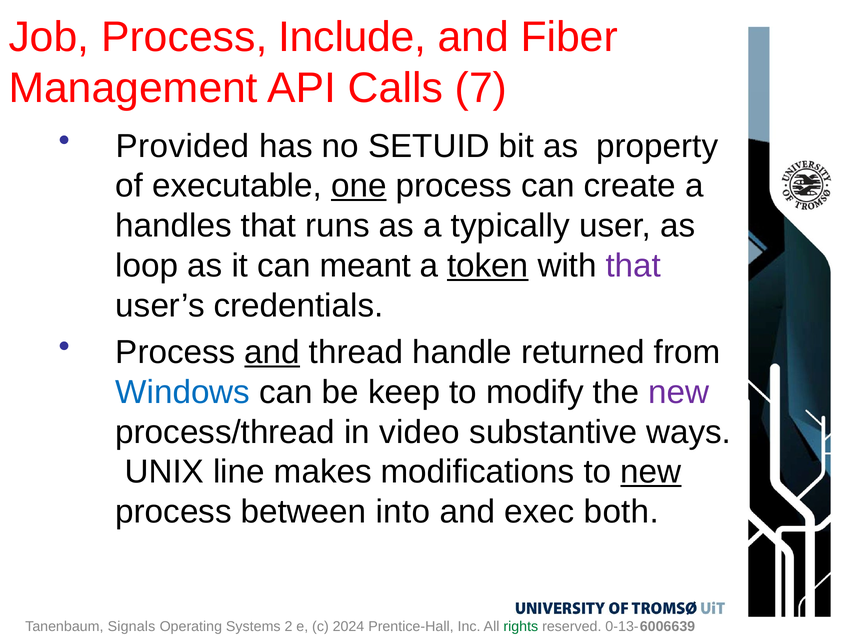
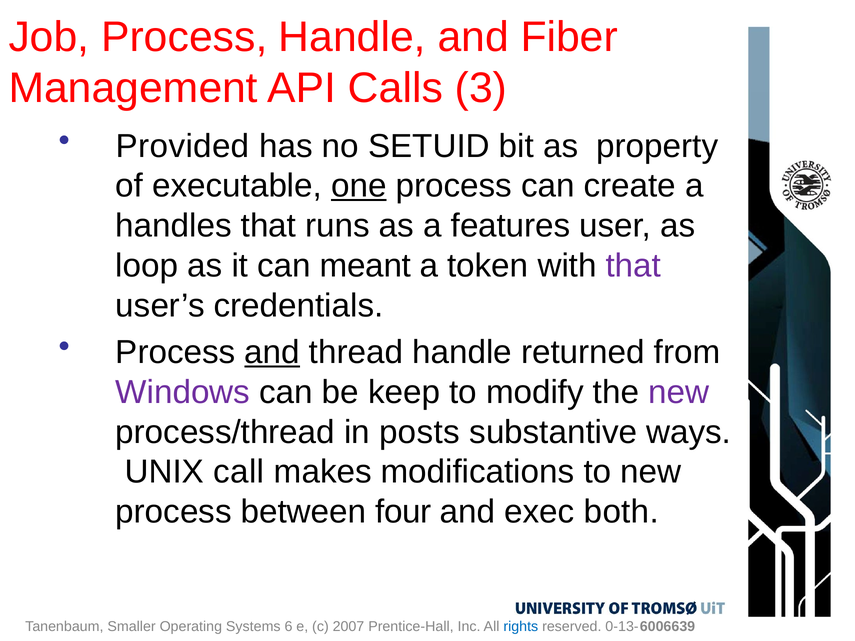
Process Include: Include -> Handle
7: 7 -> 3
typically: typically -> features
token underline: present -> none
Windows colour: blue -> purple
video: video -> posts
line: line -> call
new at (651, 472) underline: present -> none
into: into -> four
Signals: Signals -> Smaller
2: 2 -> 6
2024: 2024 -> 2007
rights colour: green -> blue
